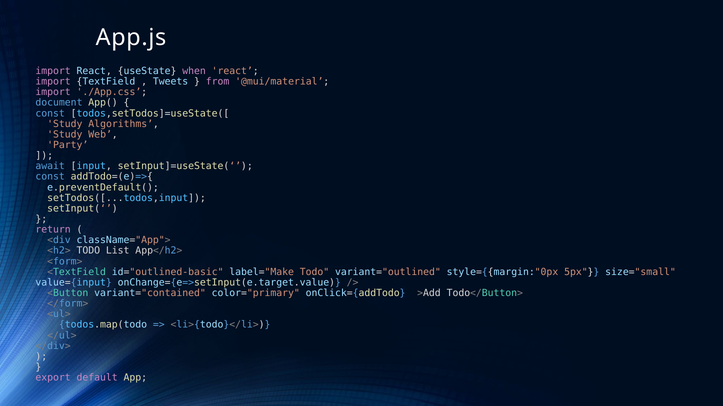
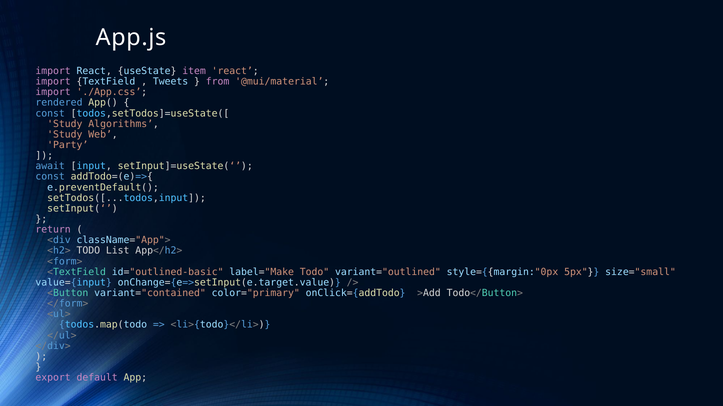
when: when -> item
document: document -> rendered
